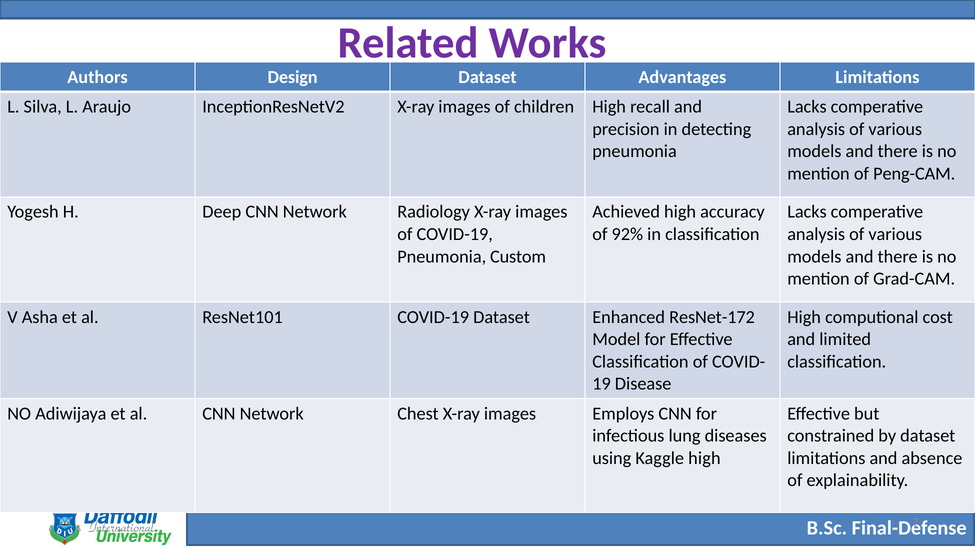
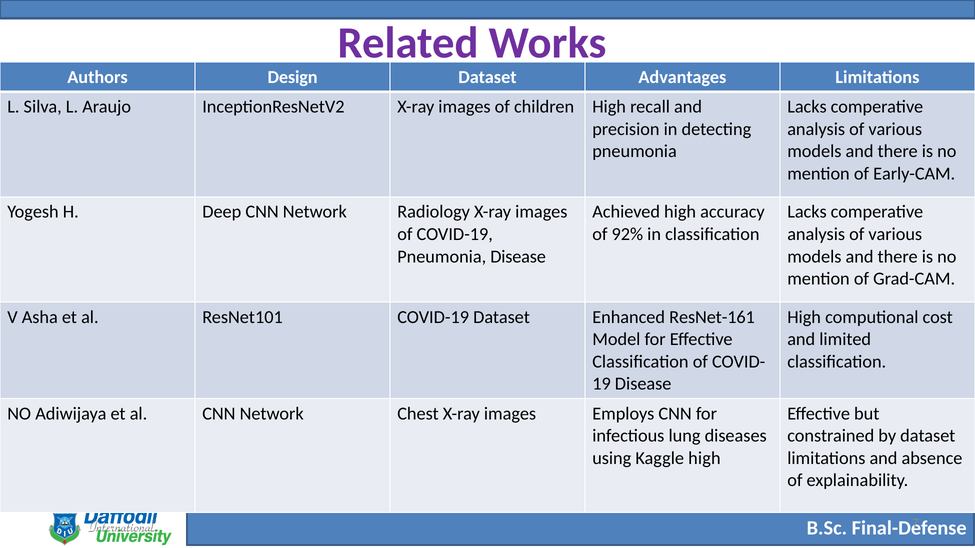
Peng-CAM: Peng-CAM -> Early-CAM
Pneumonia Custom: Custom -> Disease
ResNet-172: ResNet-172 -> ResNet-161
